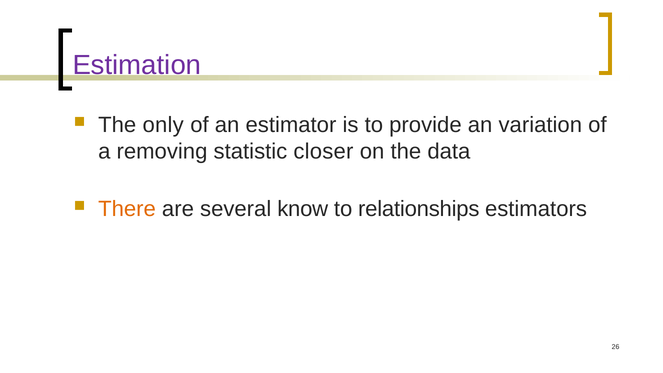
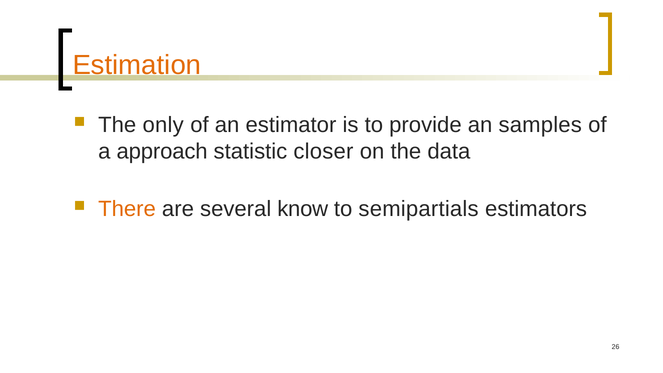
Estimation colour: purple -> orange
variation: variation -> samples
removing: removing -> approach
relationships: relationships -> semipartials
